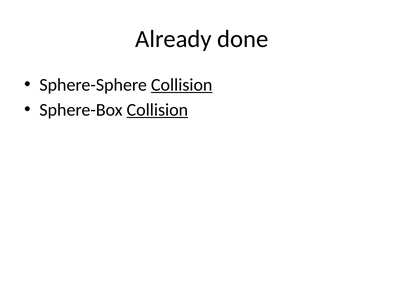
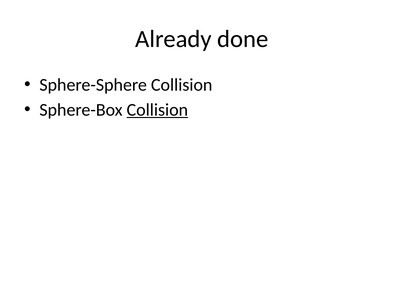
Collision at (182, 85) underline: present -> none
